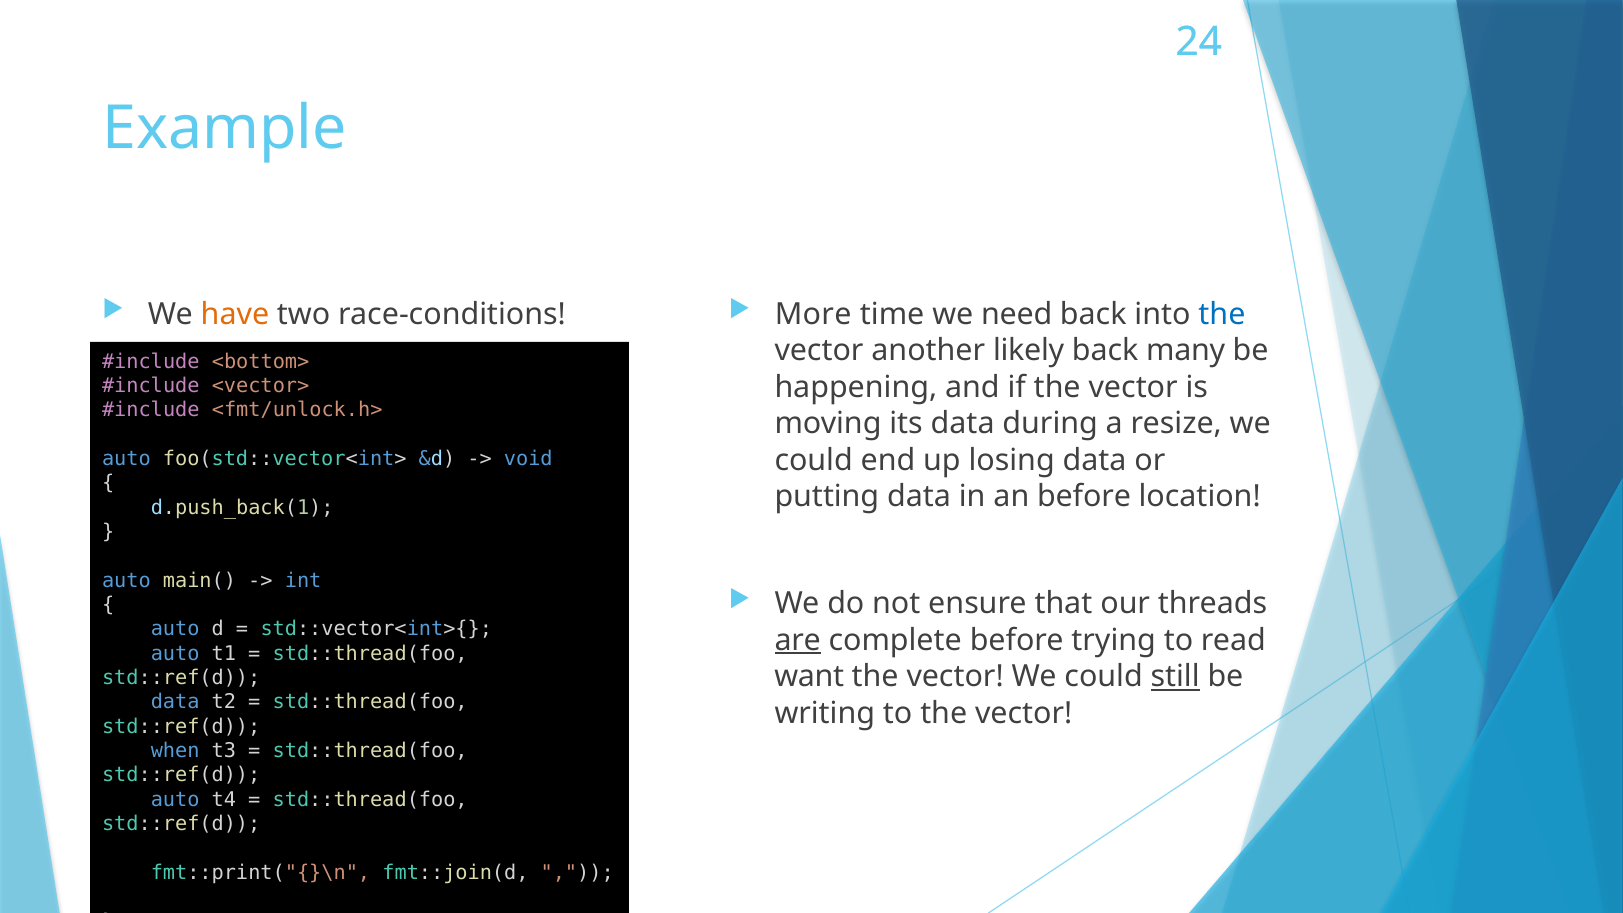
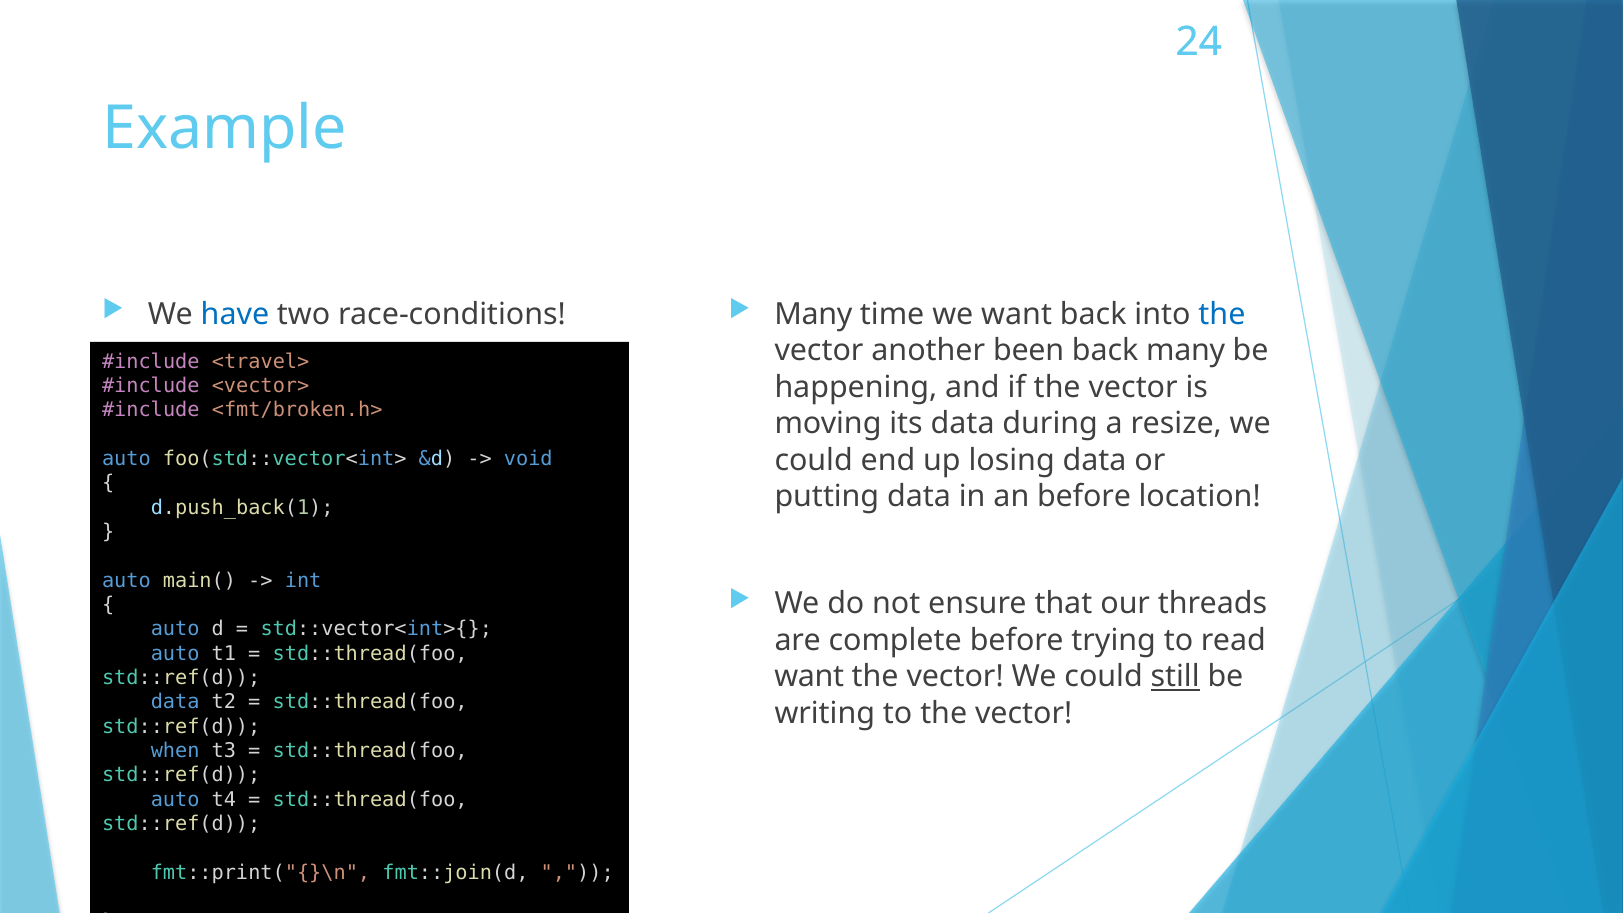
have colour: orange -> blue
More at (813, 314): More -> Many
we need: need -> want
likely: likely -> been
<bottom>: <bottom> -> <travel>
<fmt/unlock.h>: <fmt/unlock.h> -> <fmt/broken.h>
are underline: present -> none
